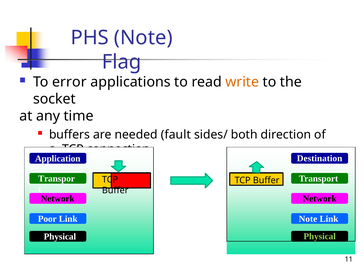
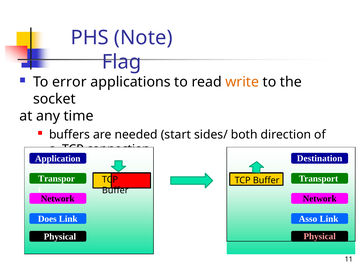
fault: fault -> start
Note at (308, 219): Note -> Asso
Poor: Poor -> Does
Physical at (320, 236) colour: light green -> pink
